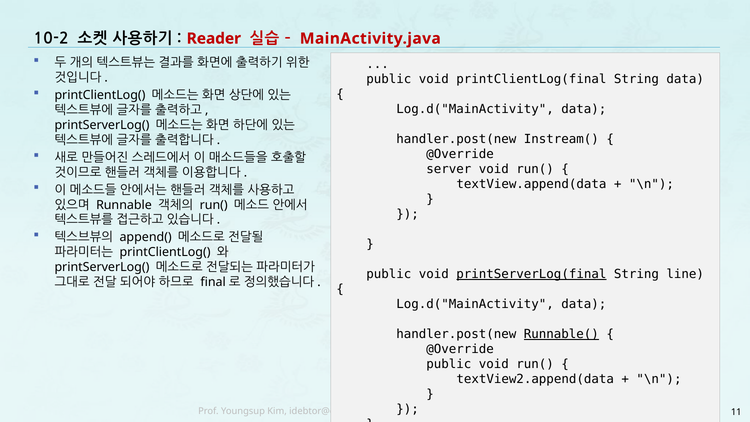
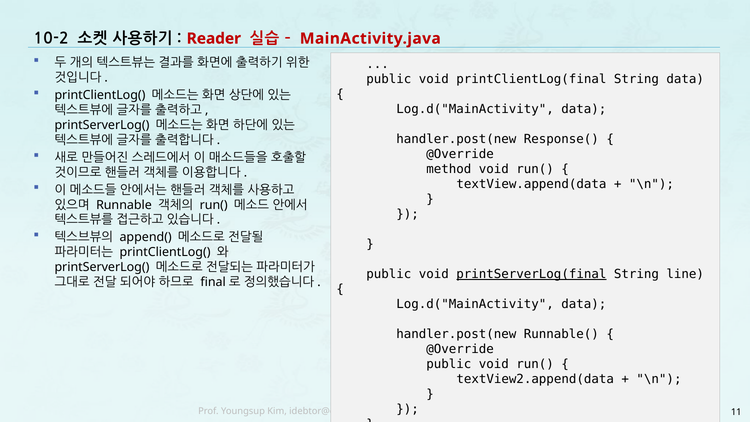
Instream(: Instream( -> Response(
server: server -> method
Runnable( underline: present -> none
